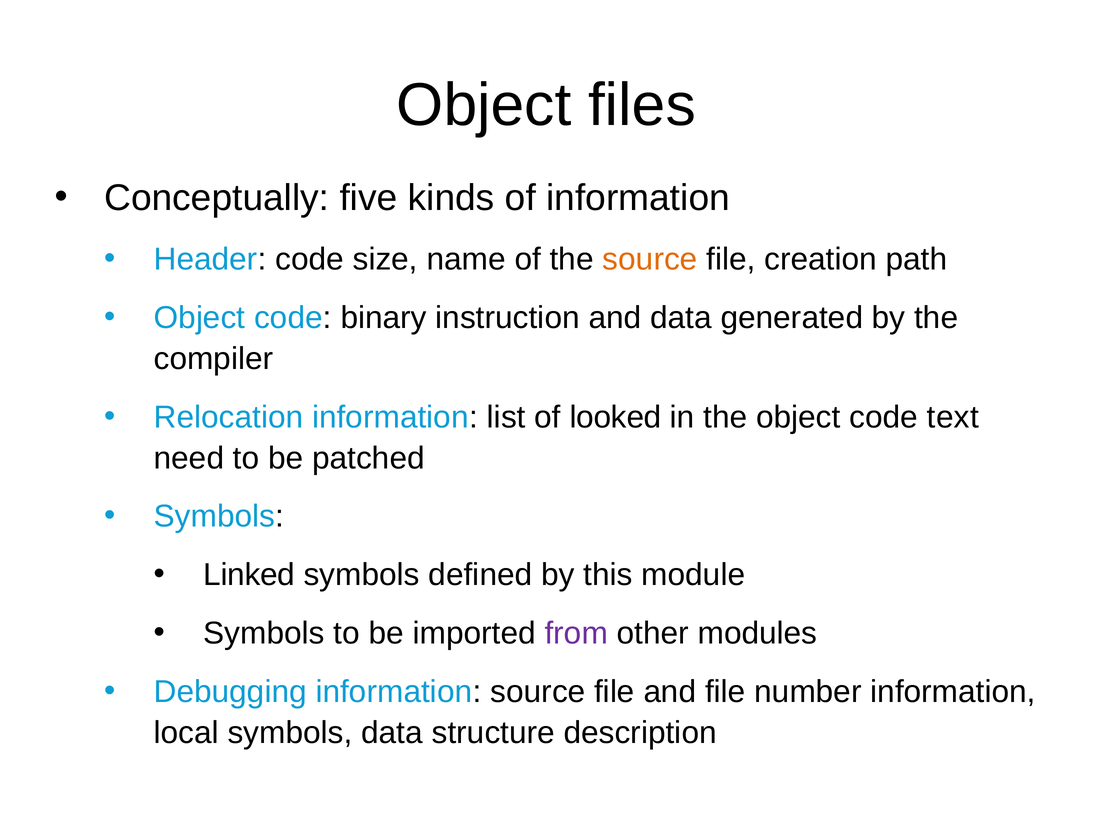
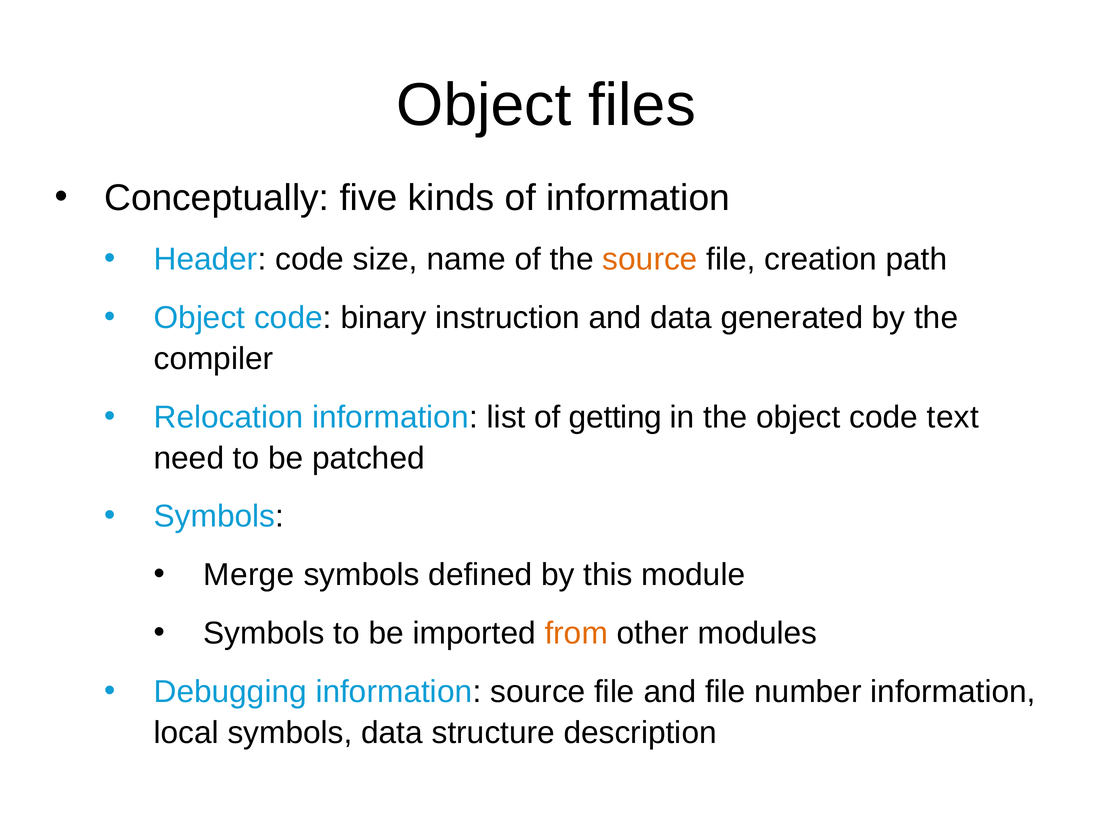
looked: looked -> getting
Linked: Linked -> Merge
from colour: purple -> orange
